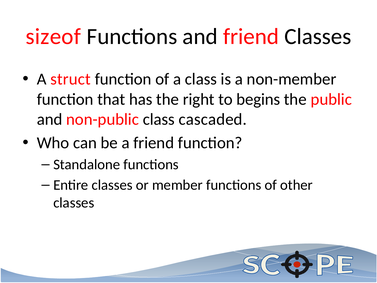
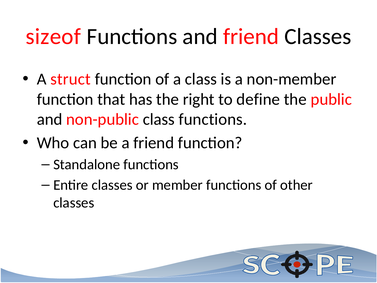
begins: begins -> define
class cascaded: cascaded -> functions
